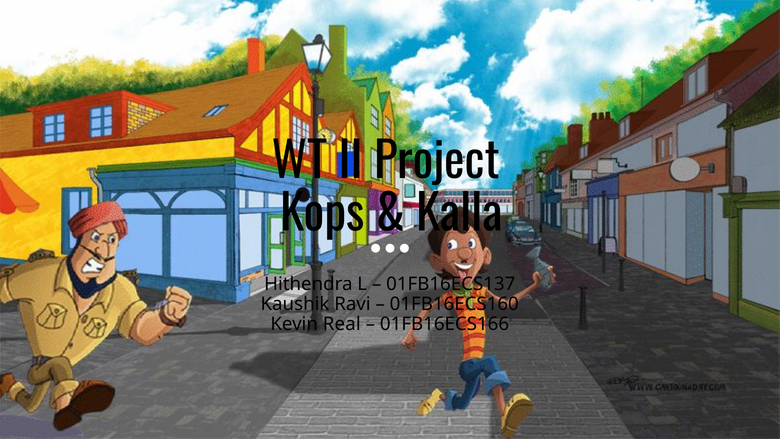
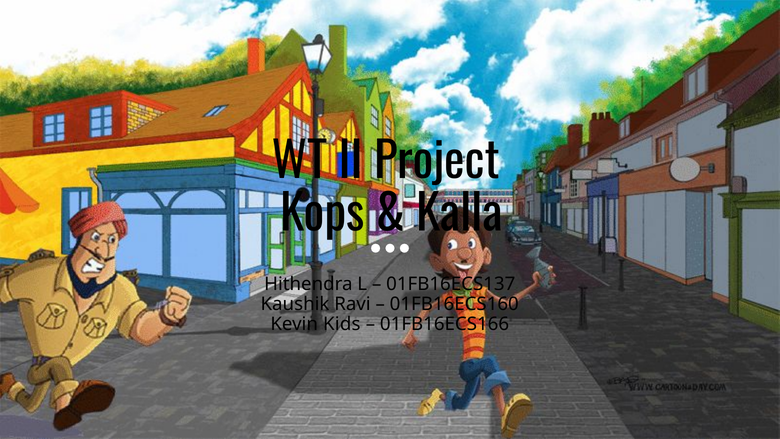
Real: Real -> Kids
